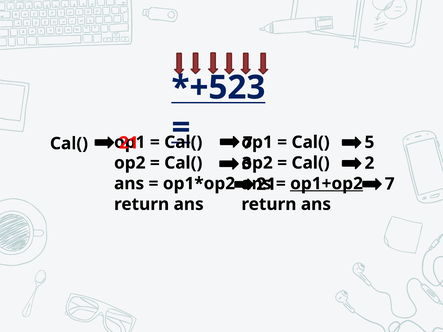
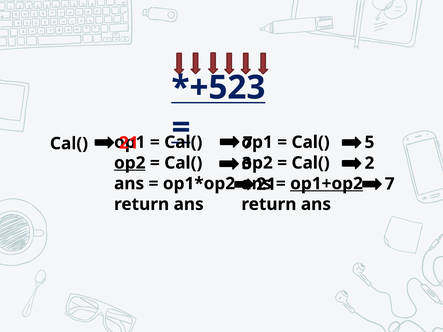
op2 at (130, 163) underline: none -> present
